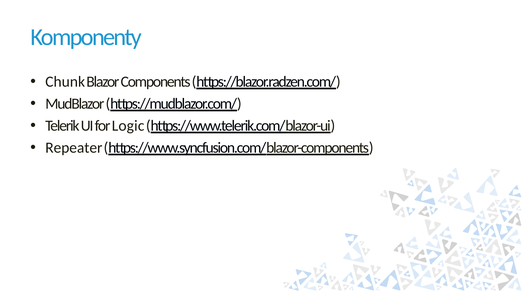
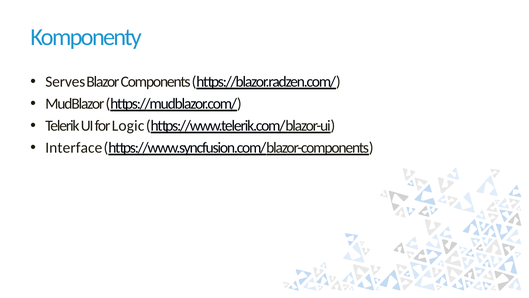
Chunk: Chunk -> Serves
Repeater: Repeater -> Interface
